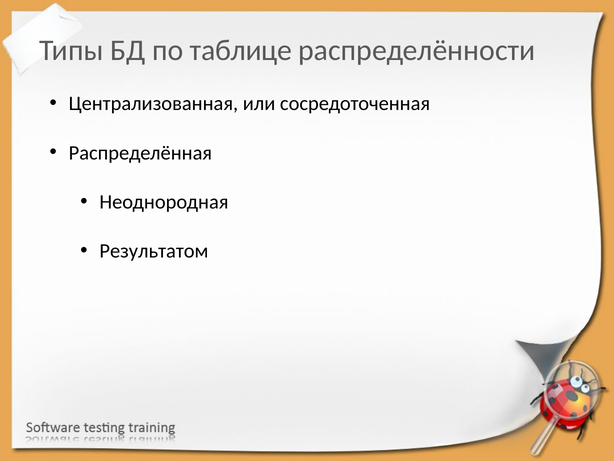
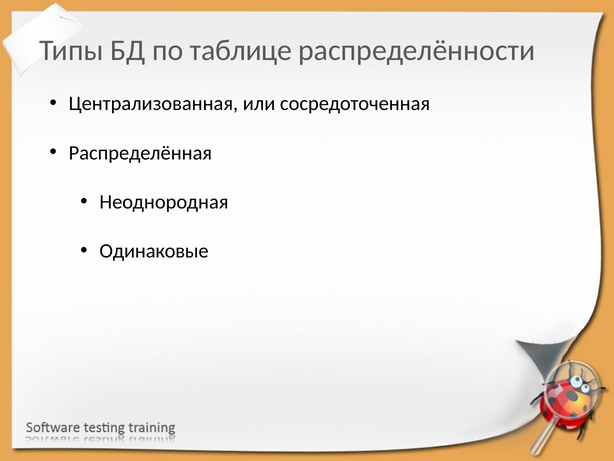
Результатом: Результатом -> Одинаковые
